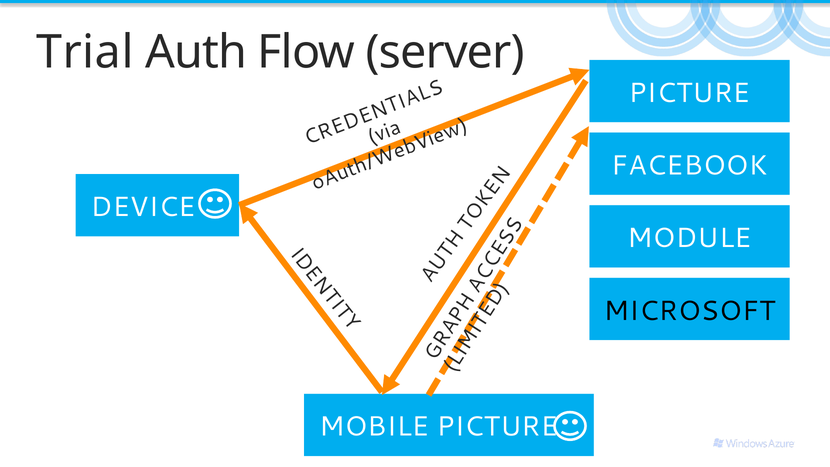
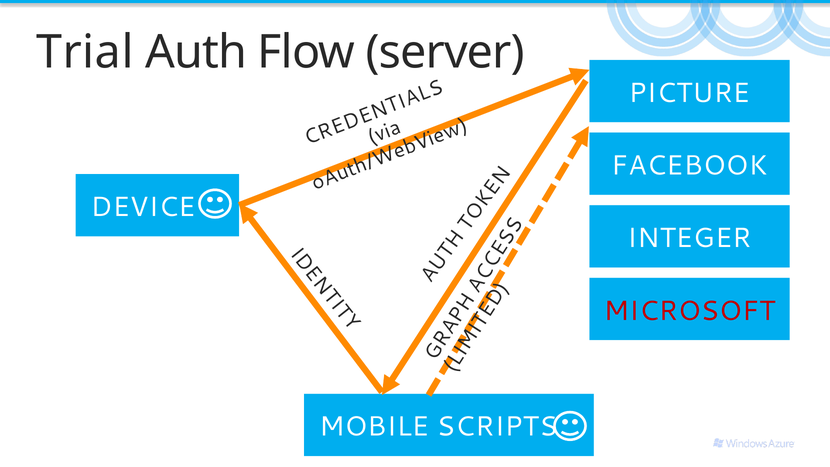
MODULE: MODULE -> INTEGER
MICROSOFT colour: black -> red
MOBILE PICTURE: PICTURE -> SCRIPTS
